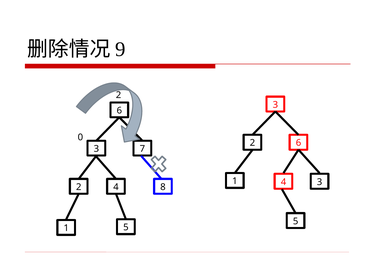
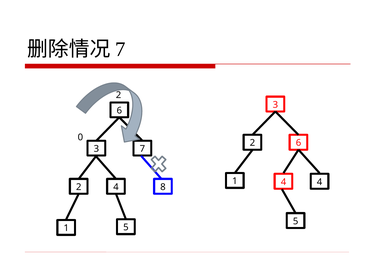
9 at (120, 49): 9 -> 7
3 at (320, 182): 3 -> 4
